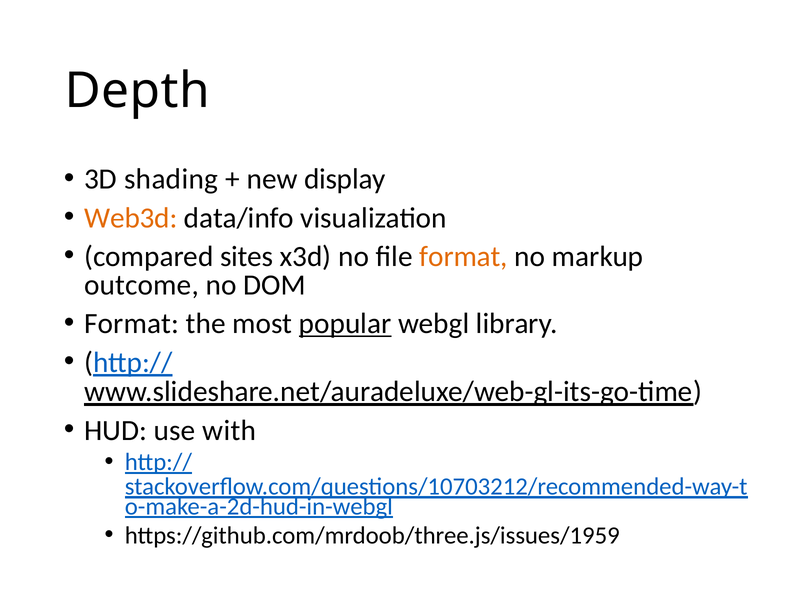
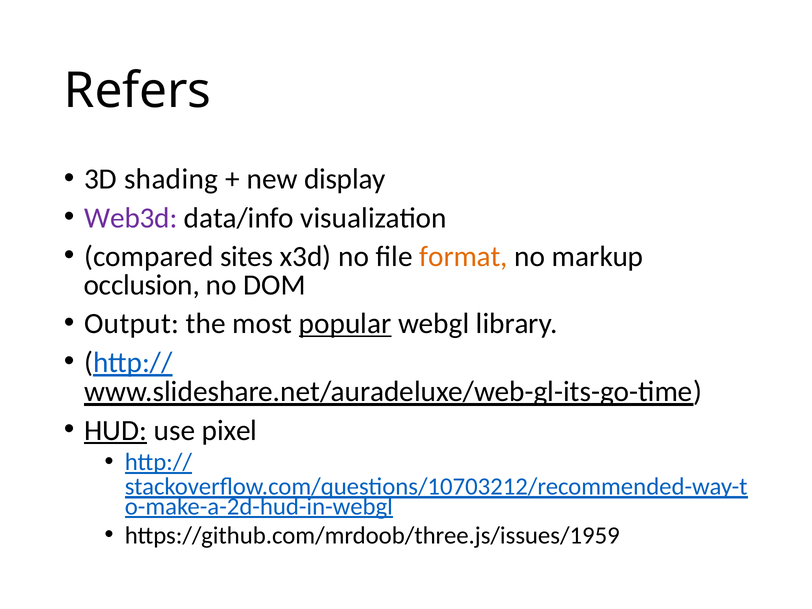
Depth: Depth -> Refers
Web3d colour: orange -> purple
outcome: outcome -> occlusion
Format at (132, 324): Format -> Output
HUD underline: none -> present
with: with -> pixel
